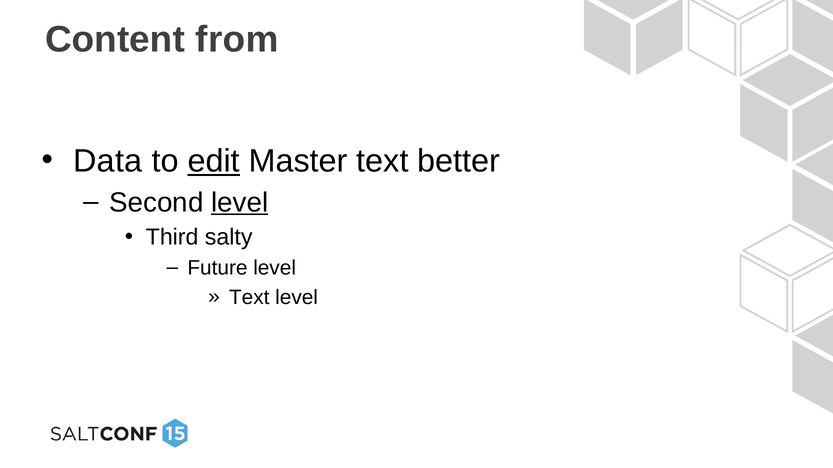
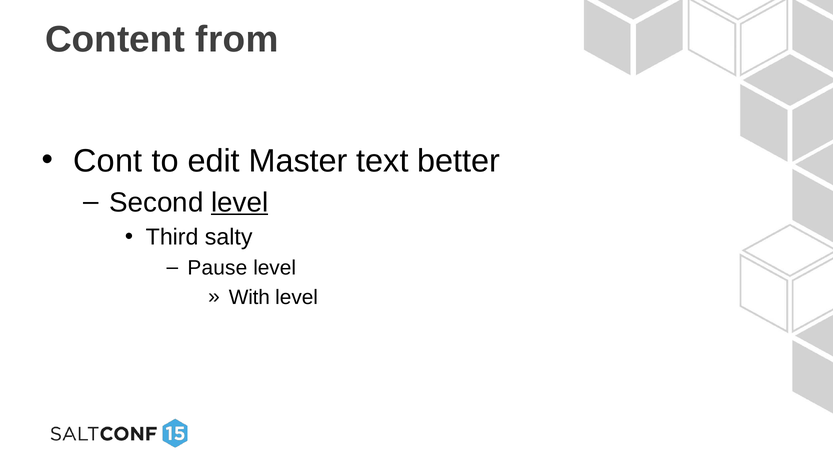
Data: Data -> Cont
edit underline: present -> none
Future: Future -> Pause
Text at (249, 298): Text -> With
